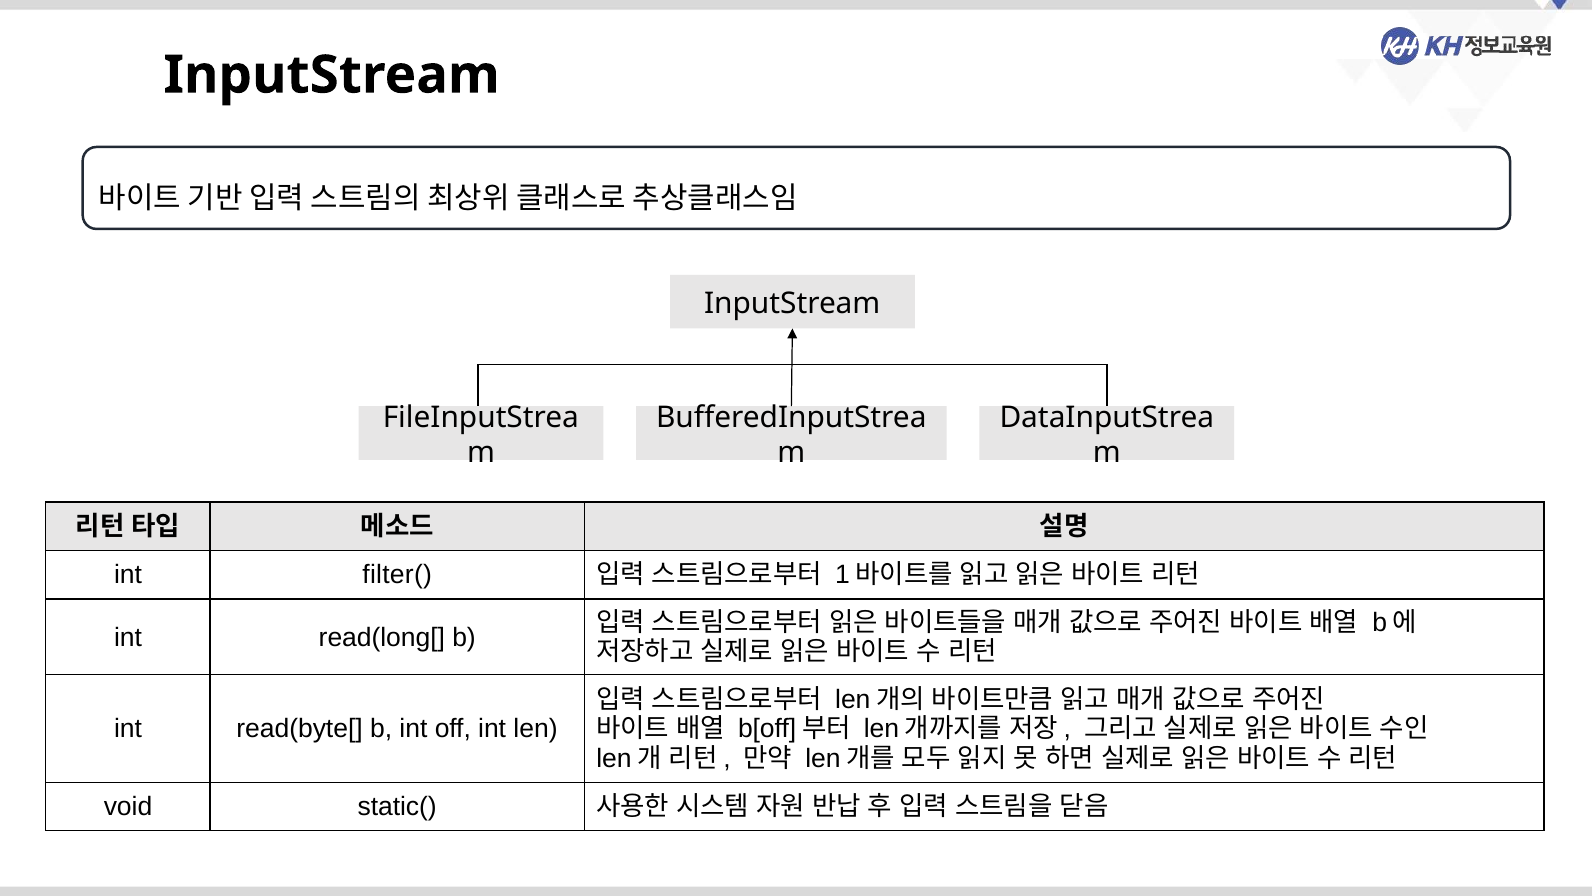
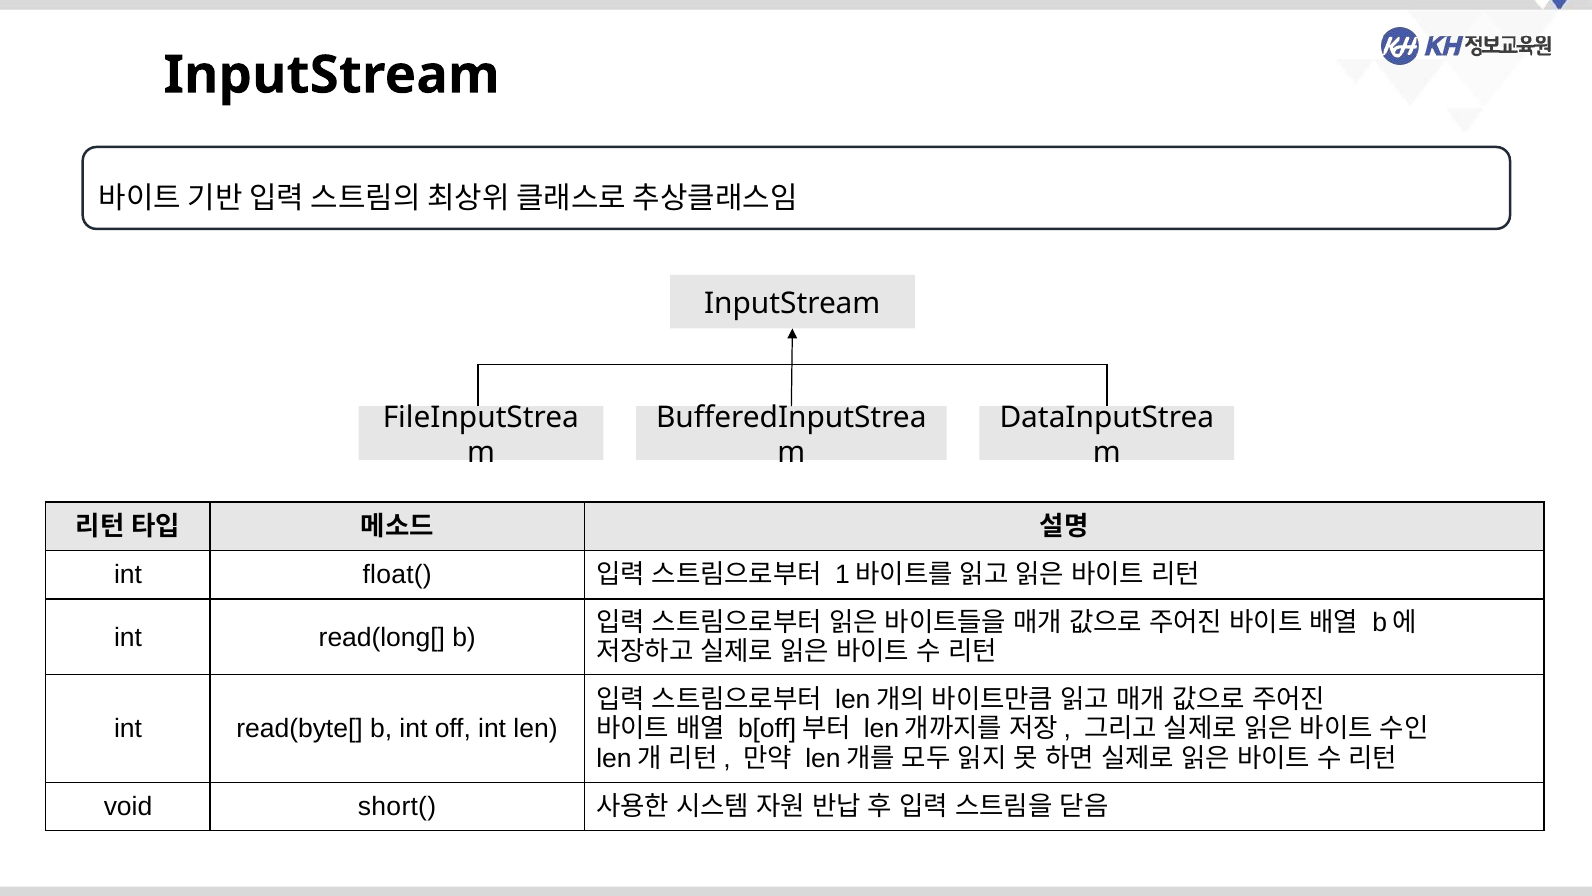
filter(: filter( -> float(
static(: static( -> short(
